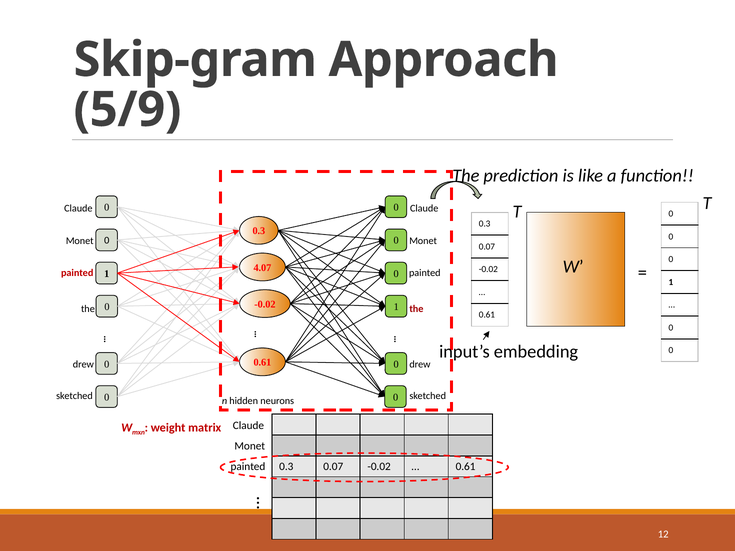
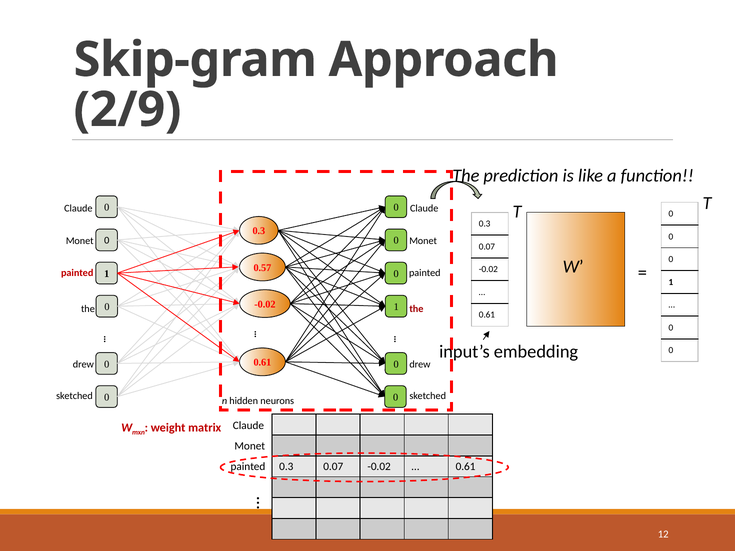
5/9: 5/9 -> 2/9
4.07: 4.07 -> 0.57
